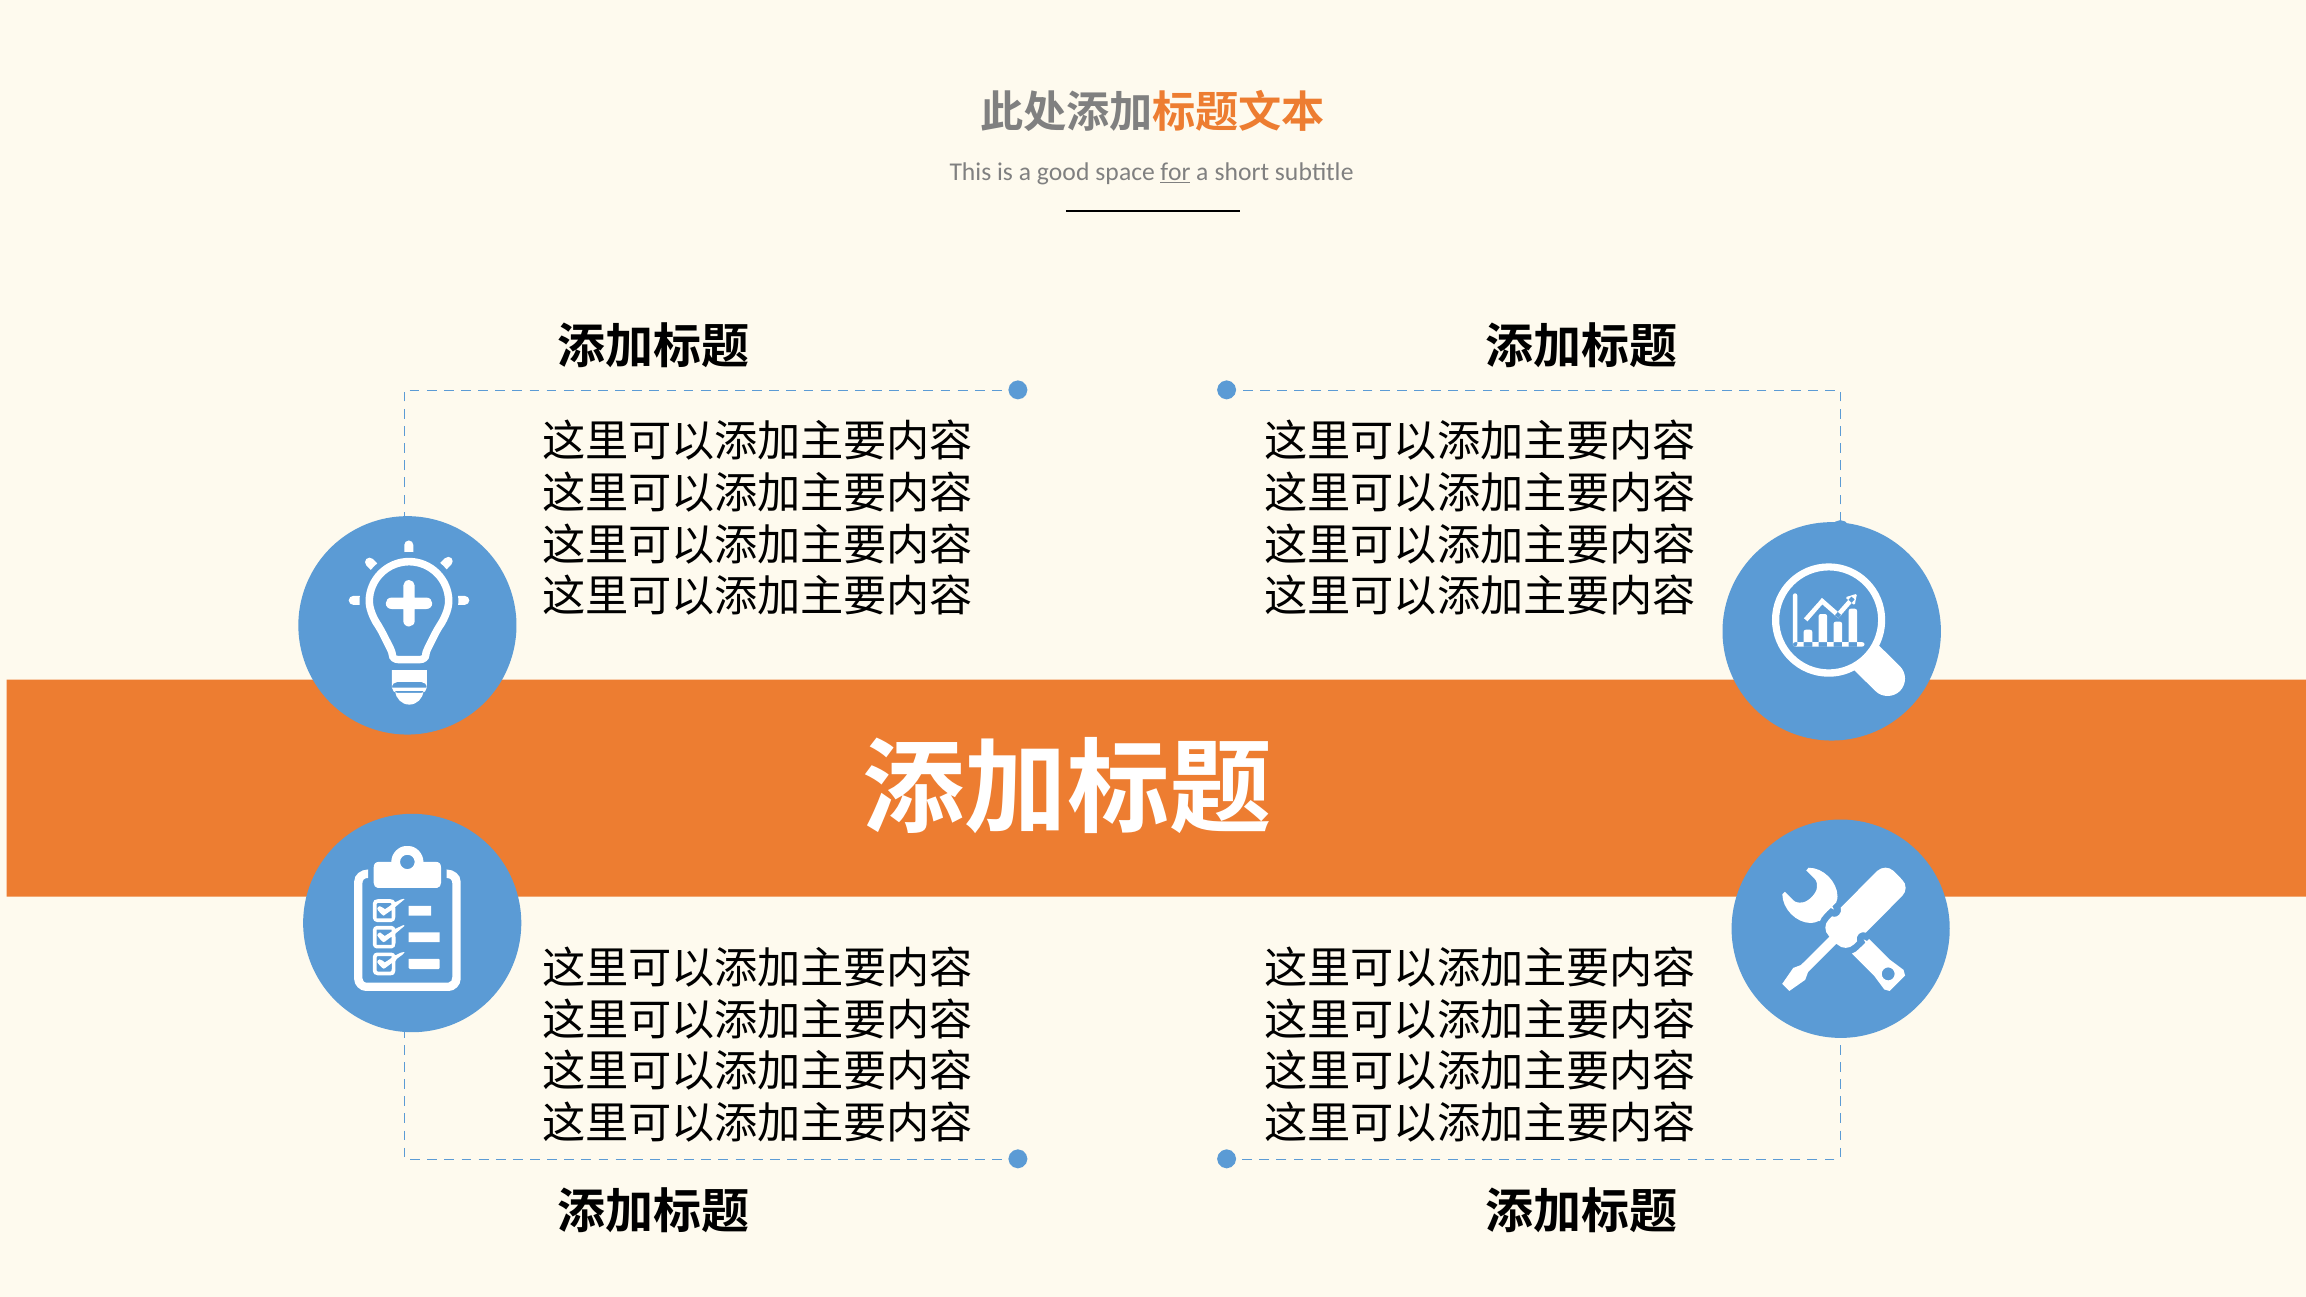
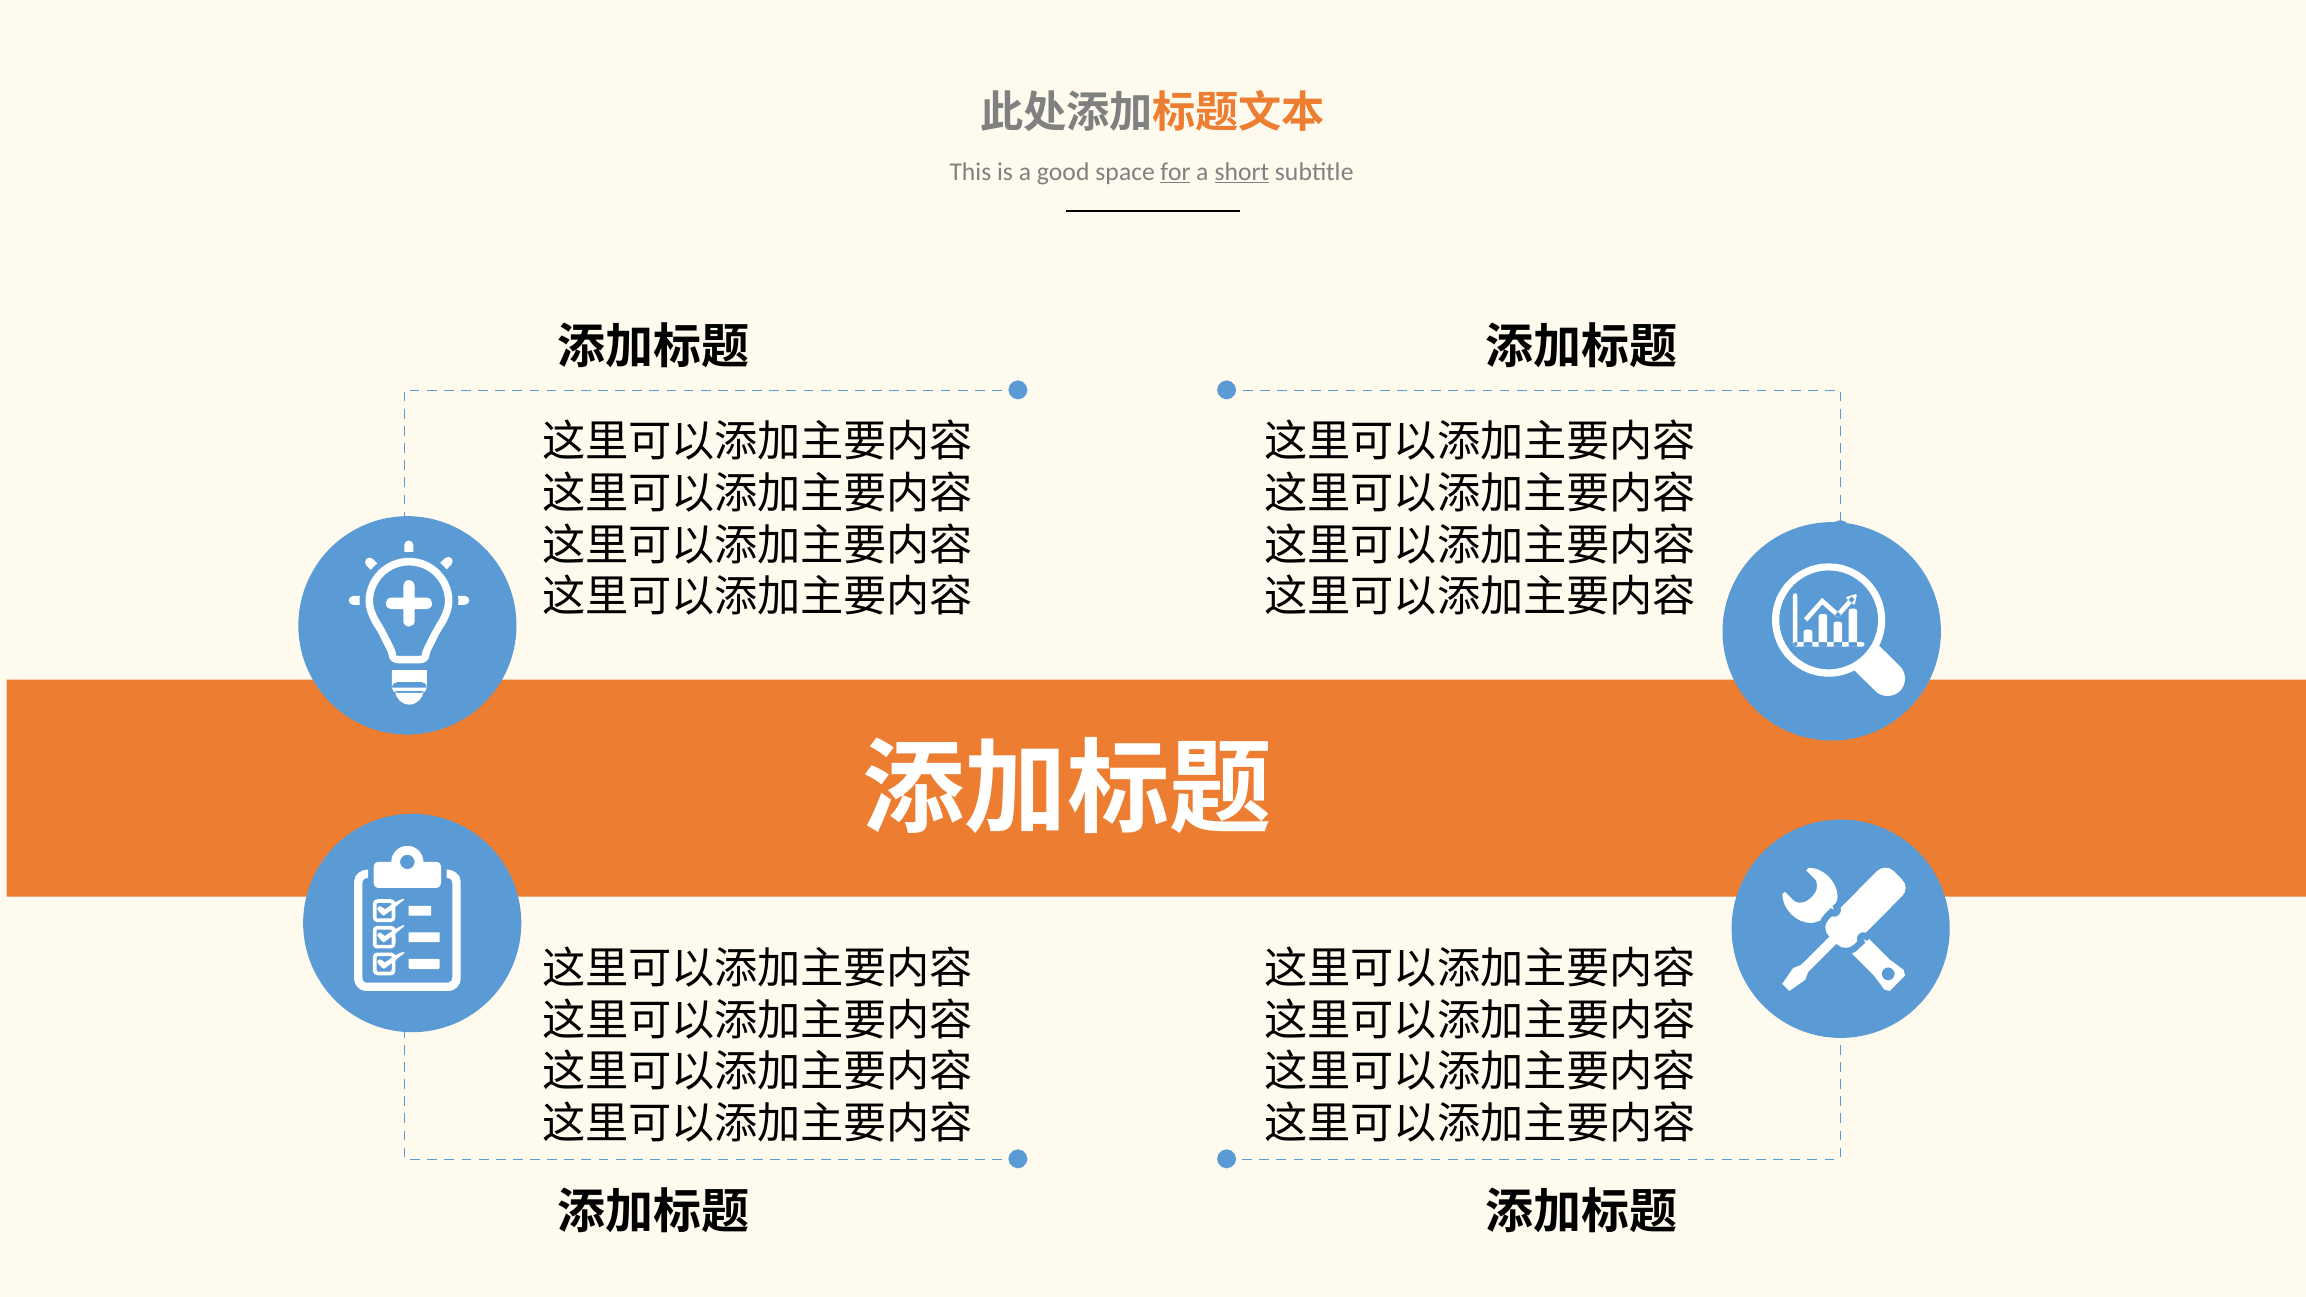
short underline: none -> present
